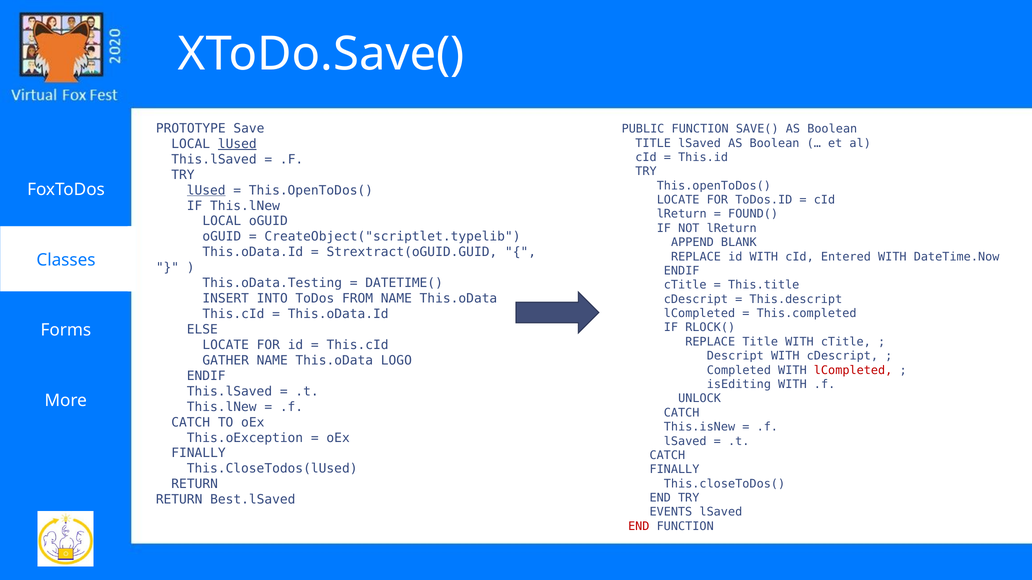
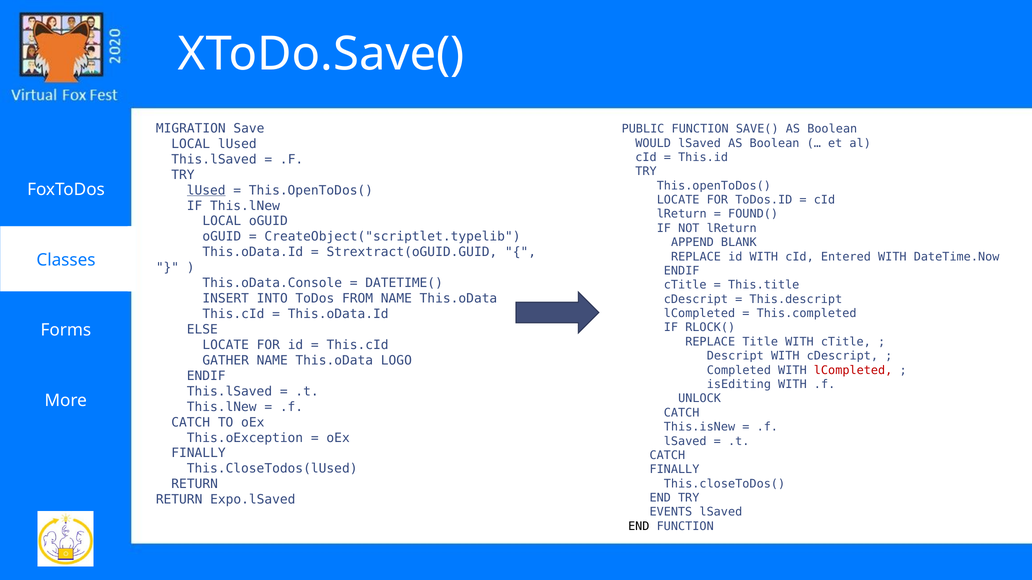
PROTOTYPE: PROTOTYPE -> MIGRATION
TITLE at (653, 143): TITLE -> WOULD
lUsed at (237, 144) underline: present -> none
This.oData.Testing: This.oData.Testing -> This.oData.Console
Best.lSaved: Best.lSaved -> Expo.lSaved
END at (639, 527) colour: red -> black
